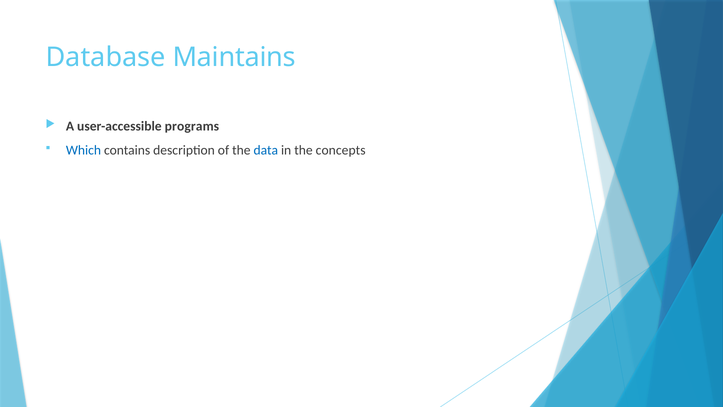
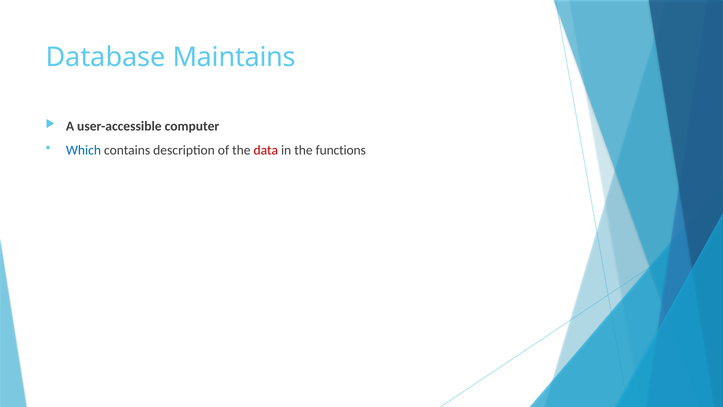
programs: programs -> computer
data colour: blue -> red
concepts: concepts -> functions
